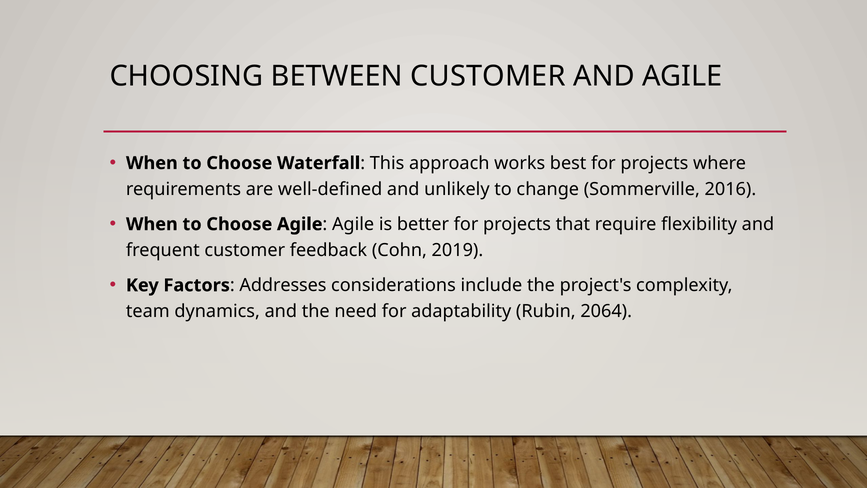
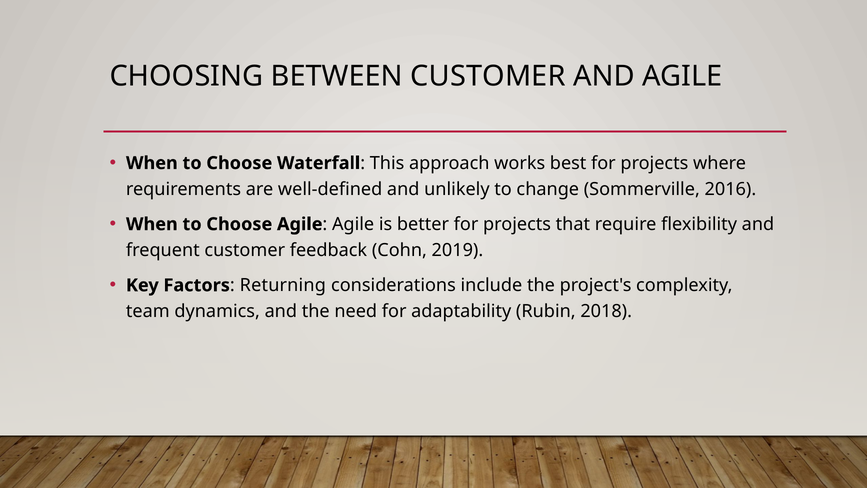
Addresses: Addresses -> Returning
2064: 2064 -> 2018
